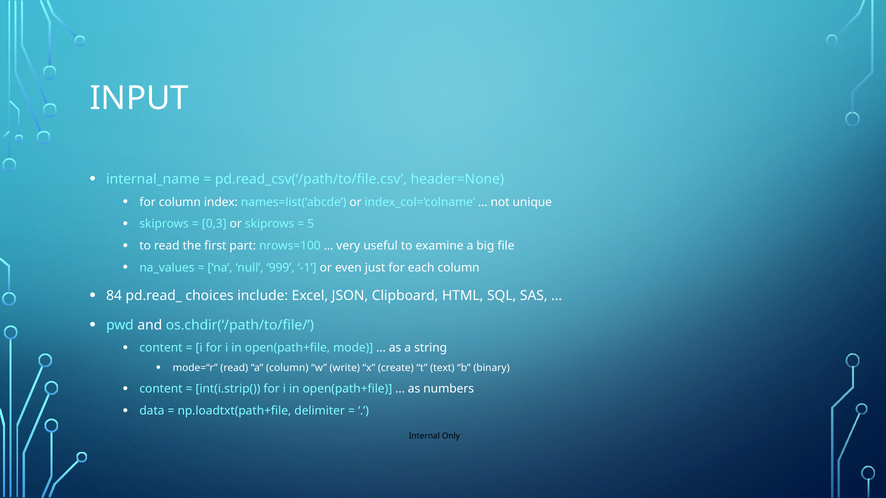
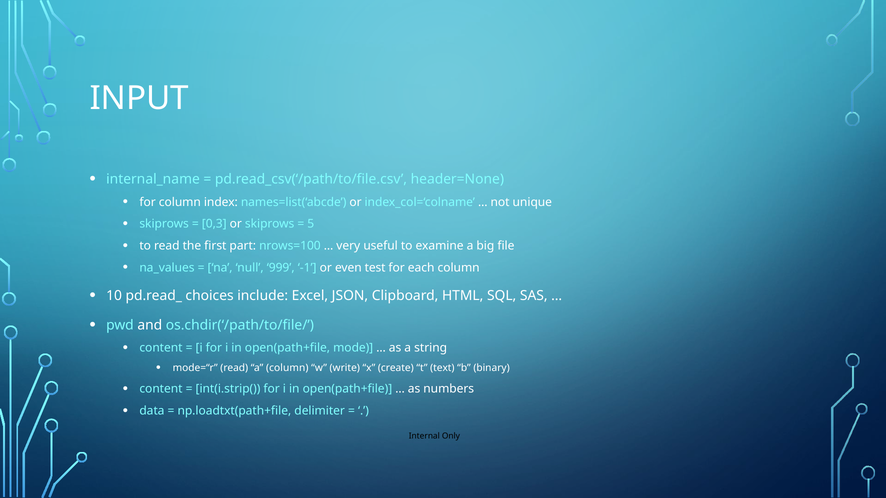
just: just -> test
84: 84 -> 10
